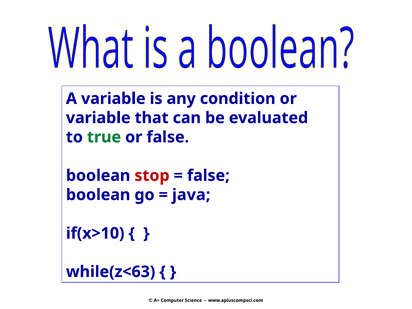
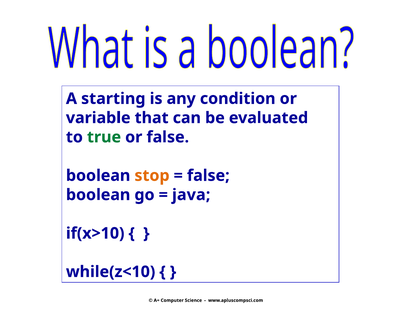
A variable: variable -> starting
stop colour: red -> orange
while(z<63: while(z<63 -> while(z<10
